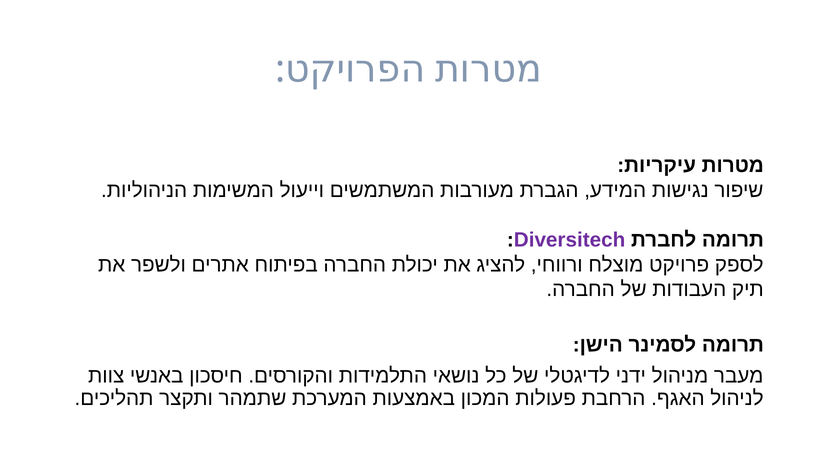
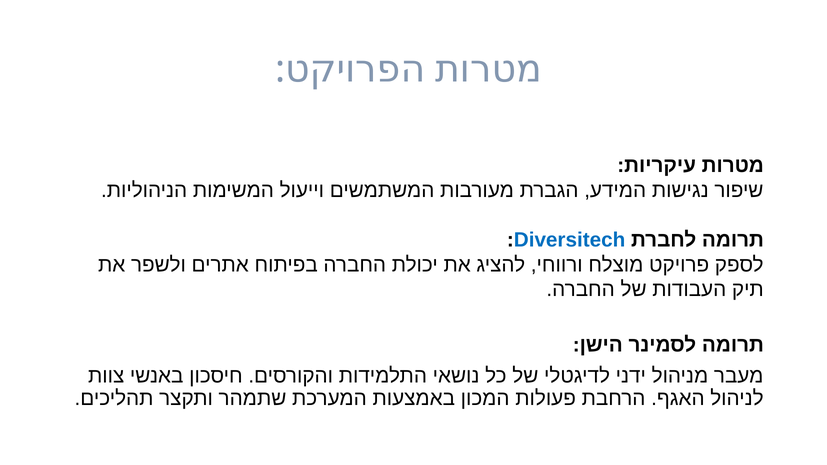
Diversitech colour: purple -> blue
